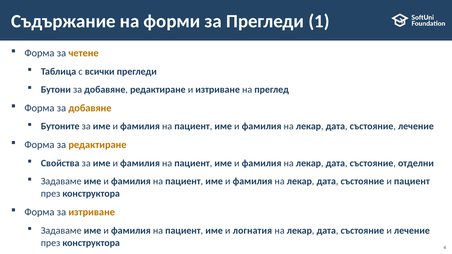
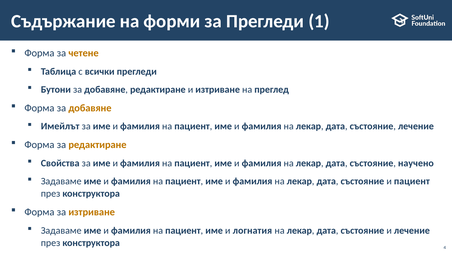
Бутоните: Бутоните -> Имейлът
отделни: отделни -> научено
